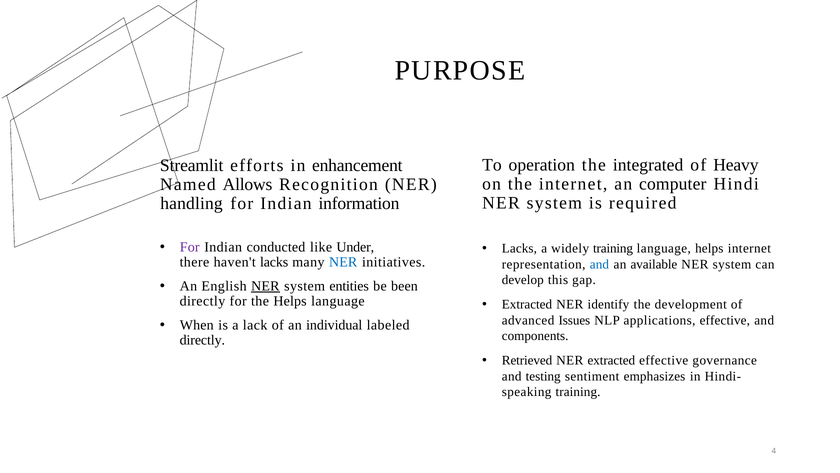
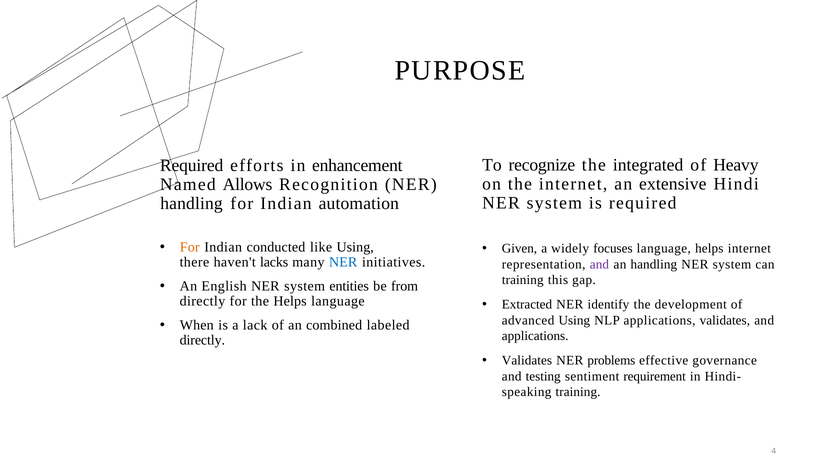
operation: operation -> recognize
Streamlit at (192, 165): Streamlit -> Required
computer: computer -> extensive
information: information -> automation
For at (190, 247) colour: purple -> orange
like Under: Under -> Using
Lacks at (519, 248): Lacks -> Given
widely training: training -> focuses
and at (599, 264) colour: blue -> purple
an available: available -> handling
develop at (523, 280): develop -> training
NER at (265, 286) underline: present -> none
been: been -> from
advanced Issues: Issues -> Using
applications effective: effective -> validates
individual: individual -> combined
components at (535, 336): components -> applications
Retrieved at (527, 360): Retrieved -> Validates
NER extracted: extracted -> problems
emphasizes: emphasizes -> requirement
